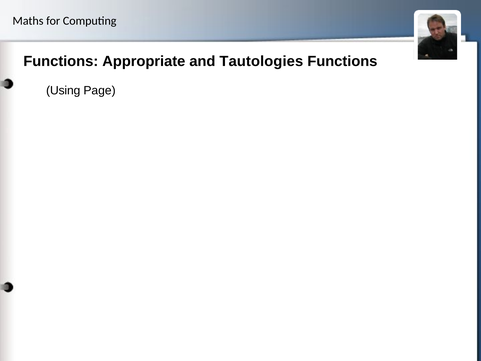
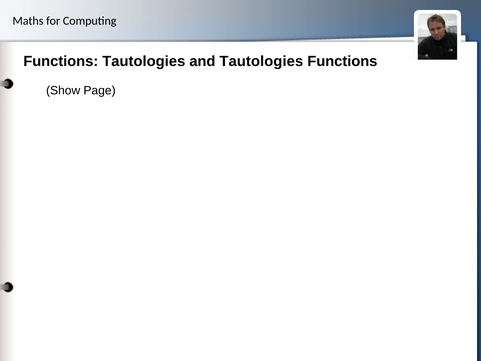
Functions Appropriate: Appropriate -> Tautologies
Using: Using -> Show
